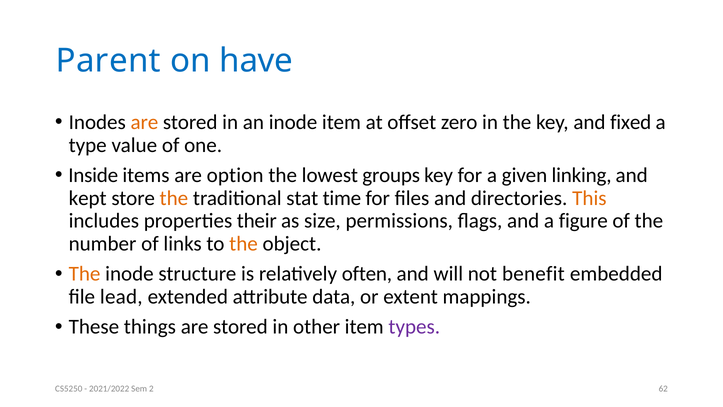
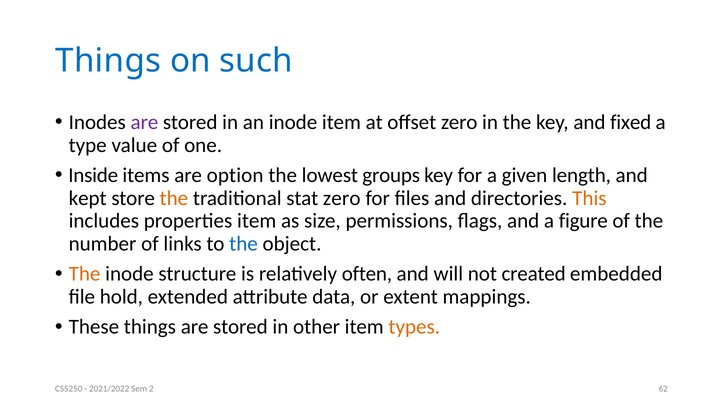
Parent at (108, 61): Parent -> Things
have: have -> such
are at (144, 122) colour: orange -> purple
linking: linking -> length
stat time: time -> zero
properties their: their -> item
the at (244, 243) colour: orange -> blue
benefit: benefit -> created
lead: lead -> hold
types colour: purple -> orange
